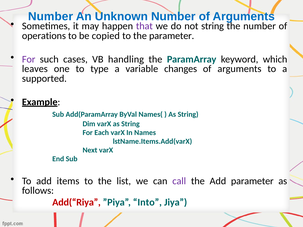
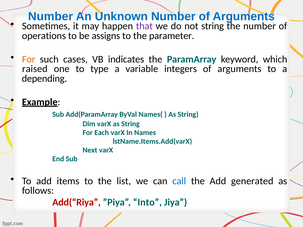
copied: copied -> assigns
For at (29, 59) colour: purple -> orange
handling: handling -> indicates
leaves: leaves -> raised
changes: changes -> integers
supported: supported -> depending
call colour: purple -> blue
Add parameter: parameter -> generated
